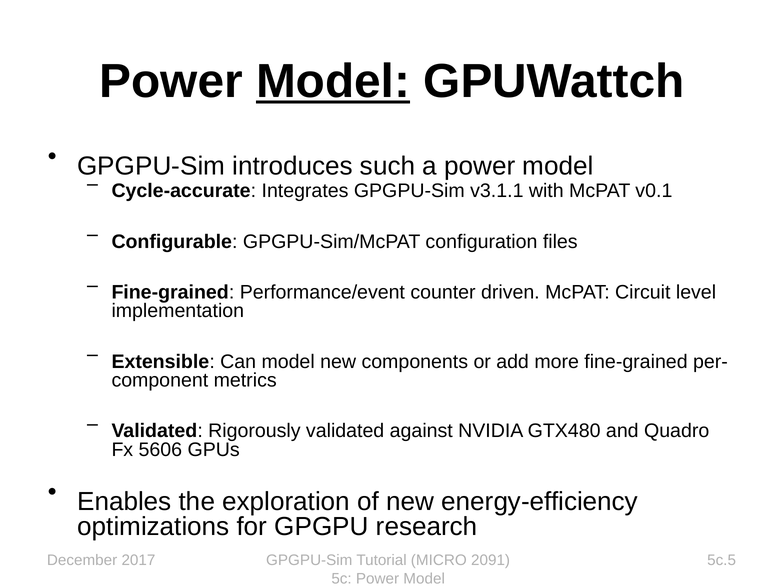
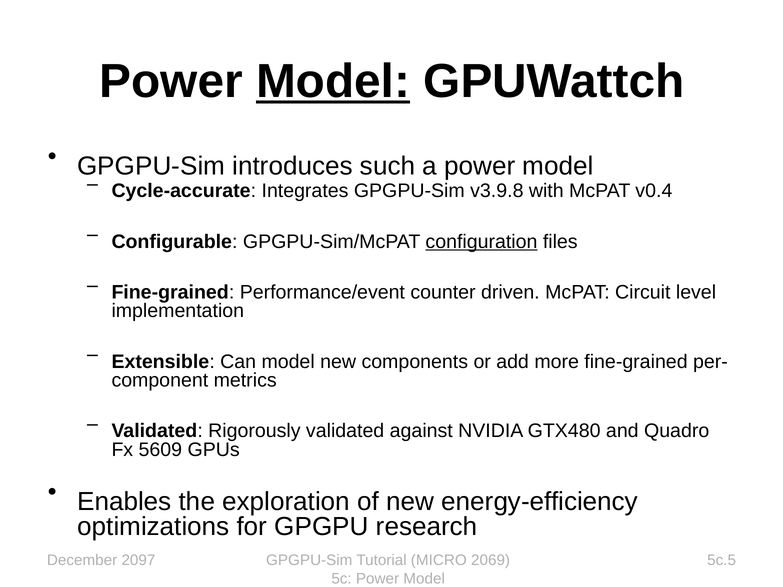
v3.1.1: v3.1.1 -> v3.9.8
v0.1: v0.1 -> v0.4
configuration underline: none -> present
5606: 5606 -> 5609
2017: 2017 -> 2097
2091: 2091 -> 2069
